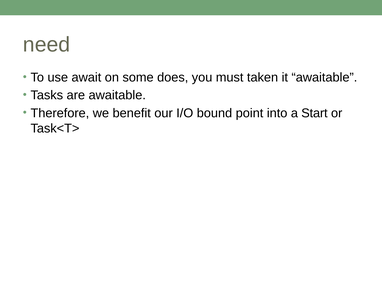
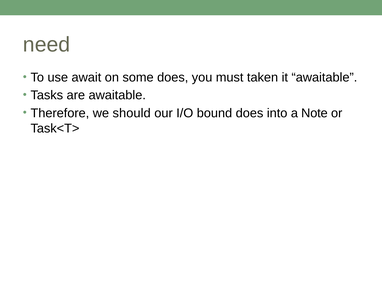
benefit: benefit -> should
bound point: point -> does
Start: Start -> Note
